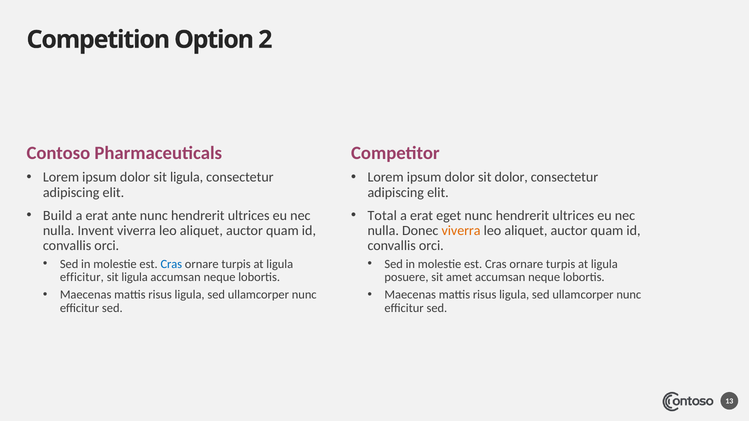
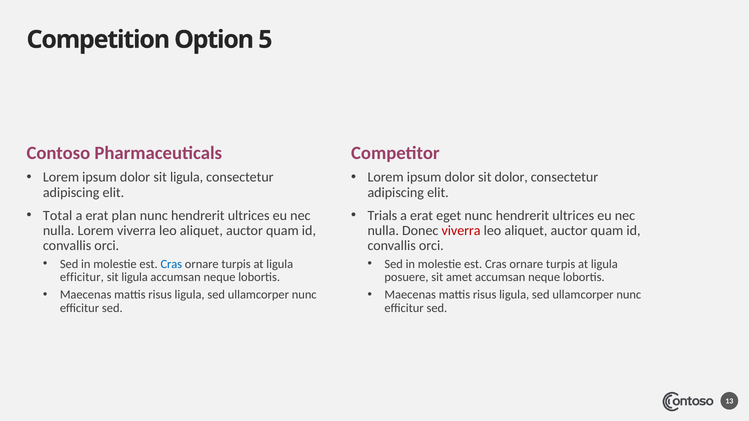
2: 2 -> 5
Build: Build -> Total
ante: ante -> plan
Total: Total -> Trials
nulla Invent: Invent -> Lorem
viverra at (461, 231) colour: orange -> red
